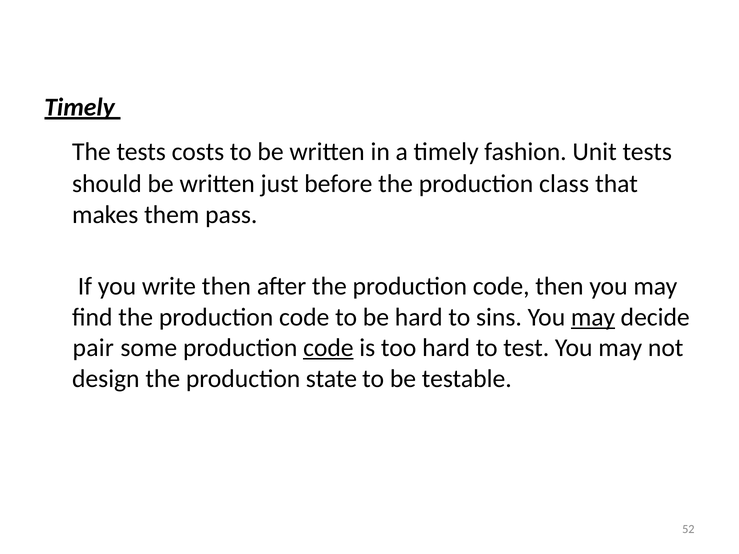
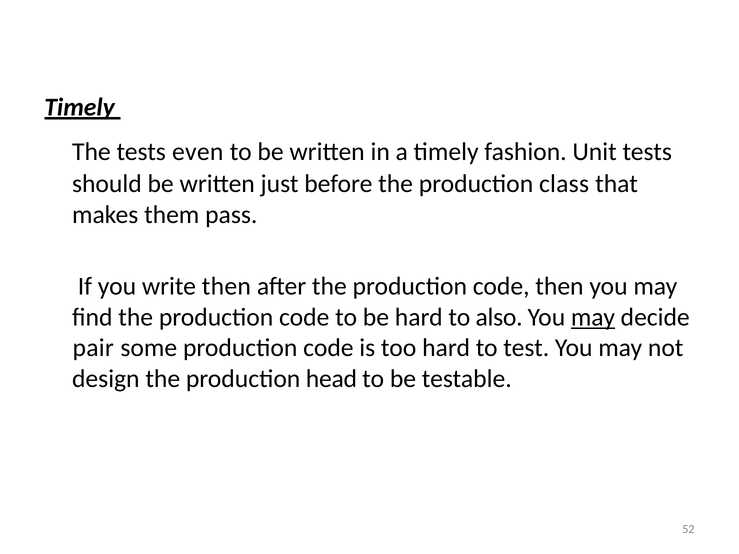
costs: costs -> even
sins: sins -> also
code at (328, 348) underline: present -> none
state: state -> head
